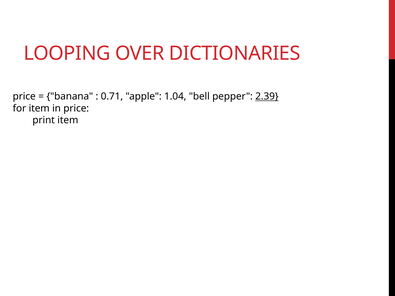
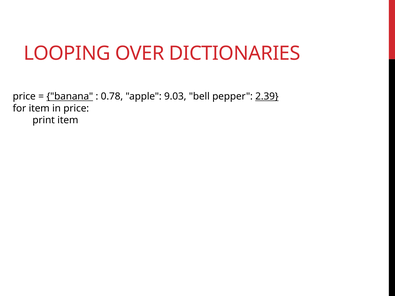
banana underline: none -> present
0.71: 0.71 -> 0.78
1.04: 1.04 -> 9.03
